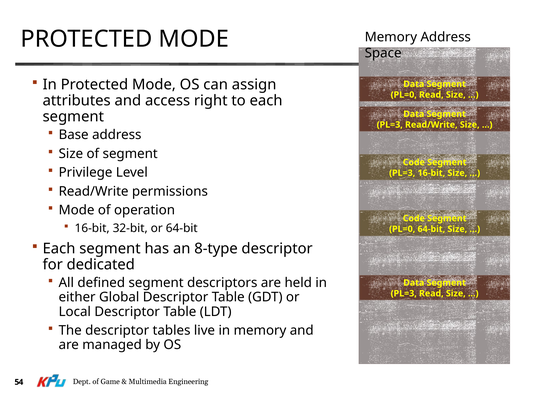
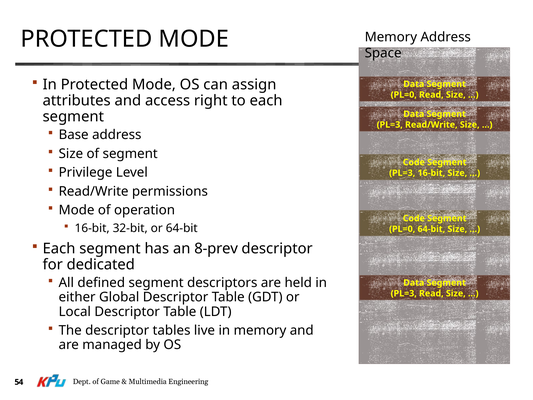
8-type: 8-type -> 8-prev
